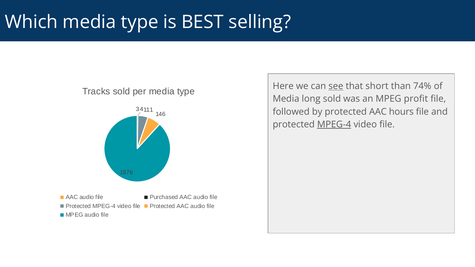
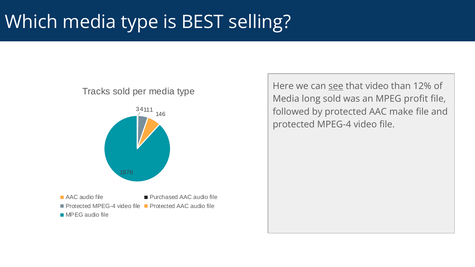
that short: short -> video
74%: 74% -> 12%
hours: hours -> make
MPEG-4 at (334, 124) underline: present -> none
